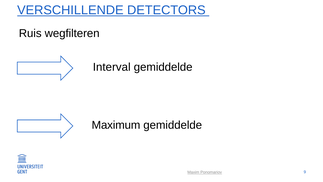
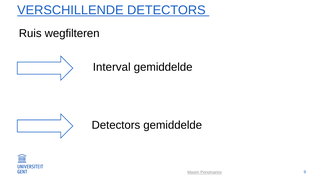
Maximum at (116, 125): Maximum -> Detectors
